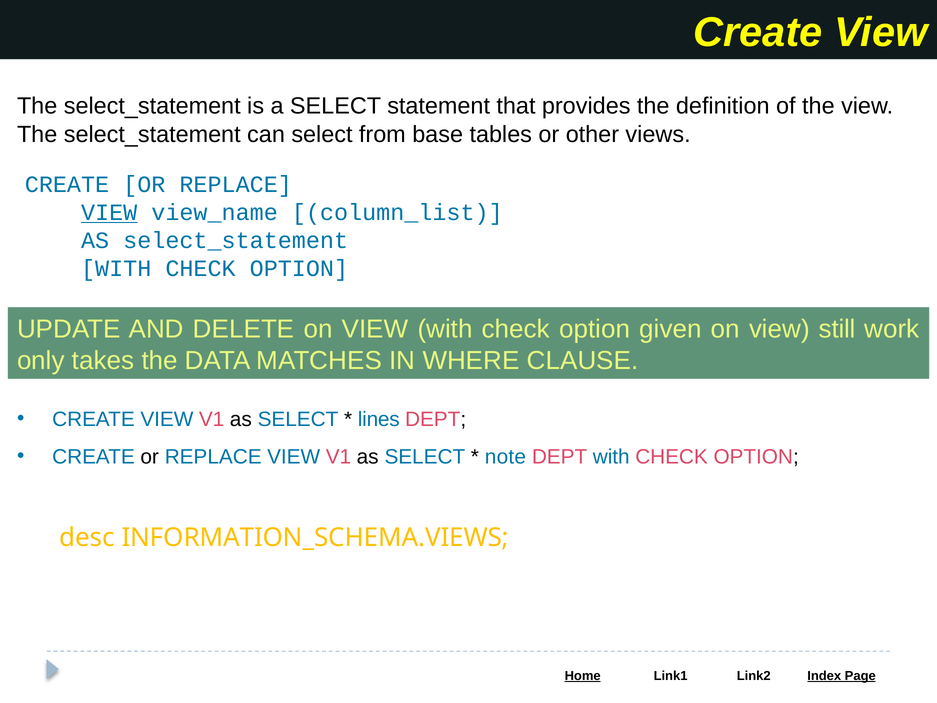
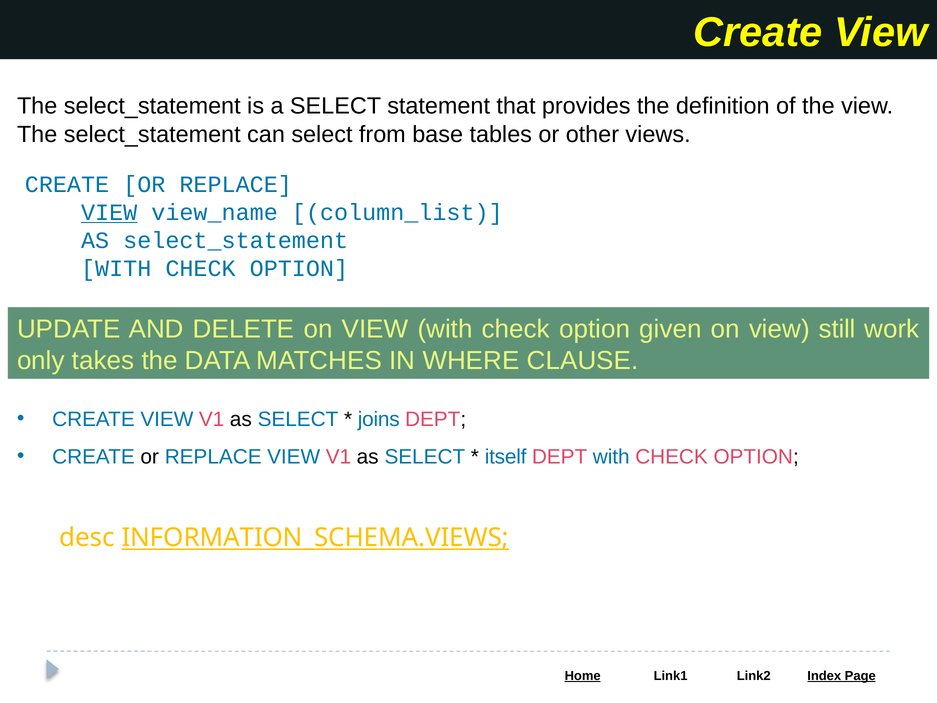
lines: lines -> joins
note: note -> itself
INFORMATION_SCHEMA.VIEWS underline: none -> present
